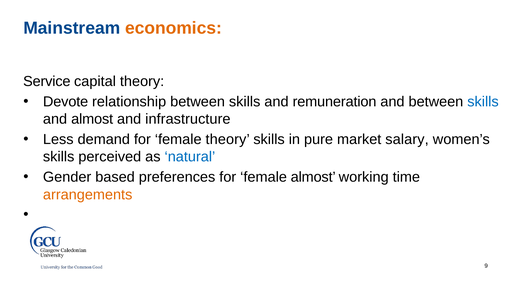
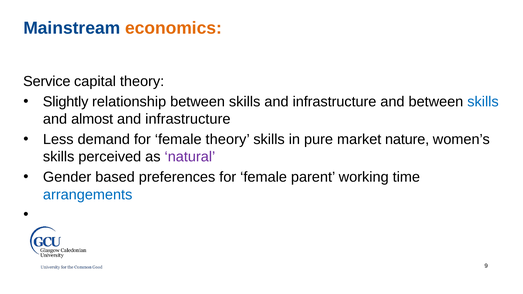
Devote: Devote -> Slightly
skills and remuneration: remuneration -> infrastructure
salary: salary -> nature
natural colour: blue -> purple
female almost: almost -> parent
arrangements colour: orange -> blue
